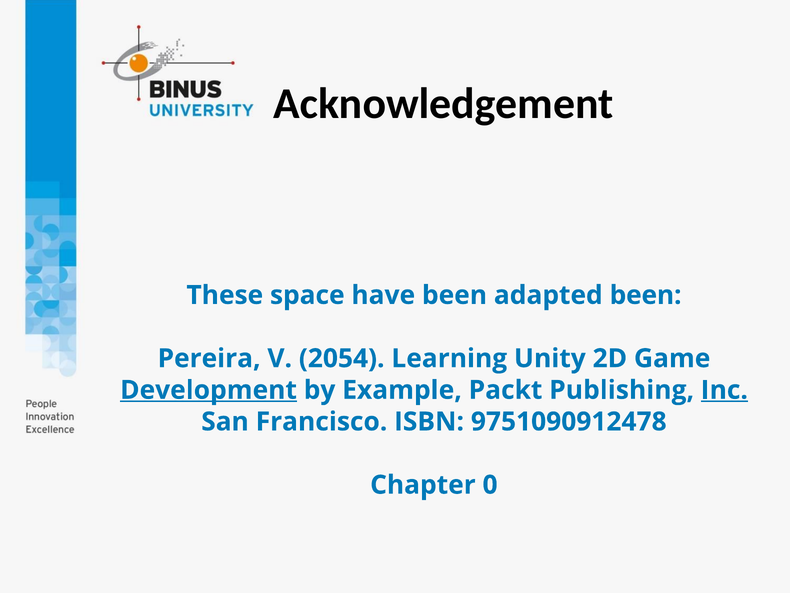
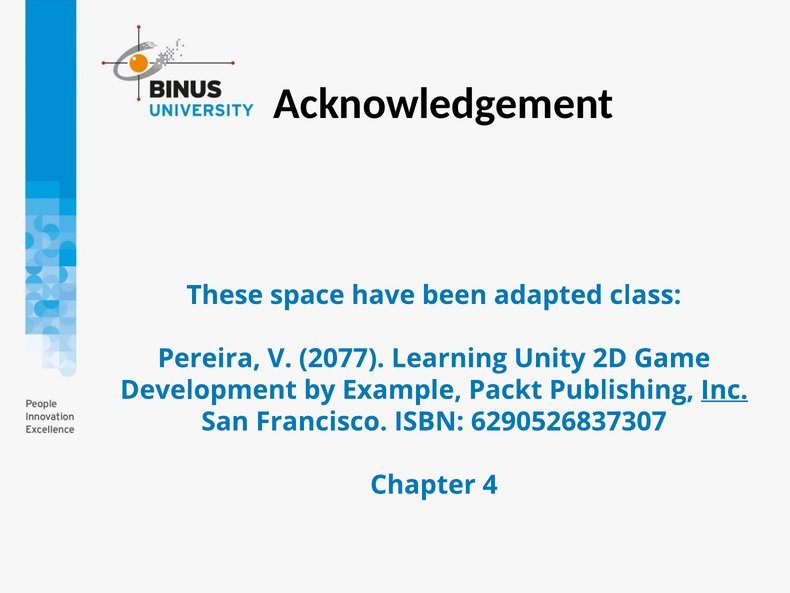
adapted been: been -> class
2054: 2054 -> 2077
Development underline: present -> none
9751090912478: 9751090912478 -> 6290526837307
0: 0 -> 4
